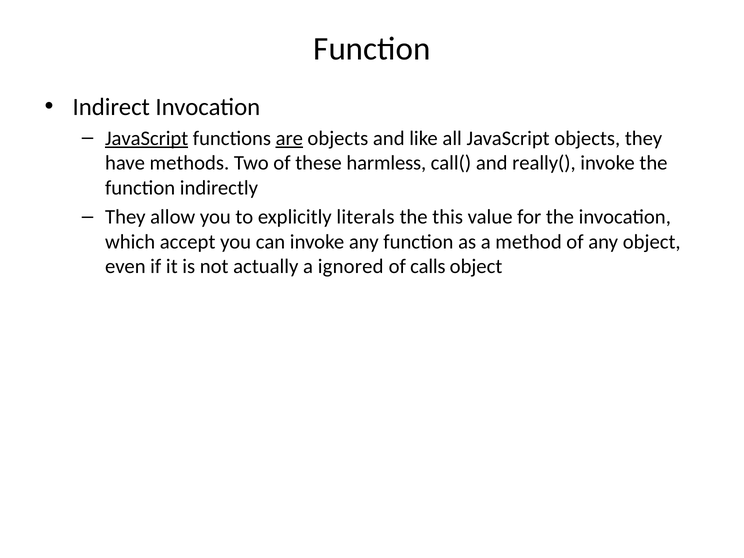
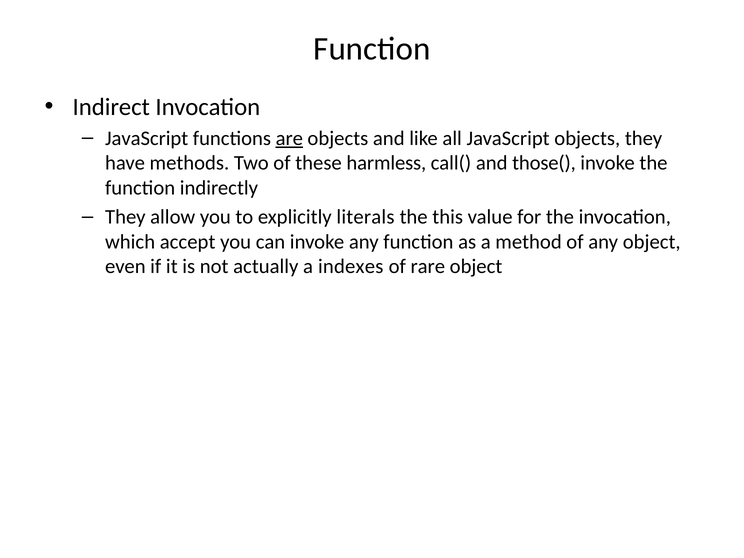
JavaScript at (147, 138) underline: present -> none
really(: really( -> those(
ignored: ignored -> indexes
calls: calls -> rare
